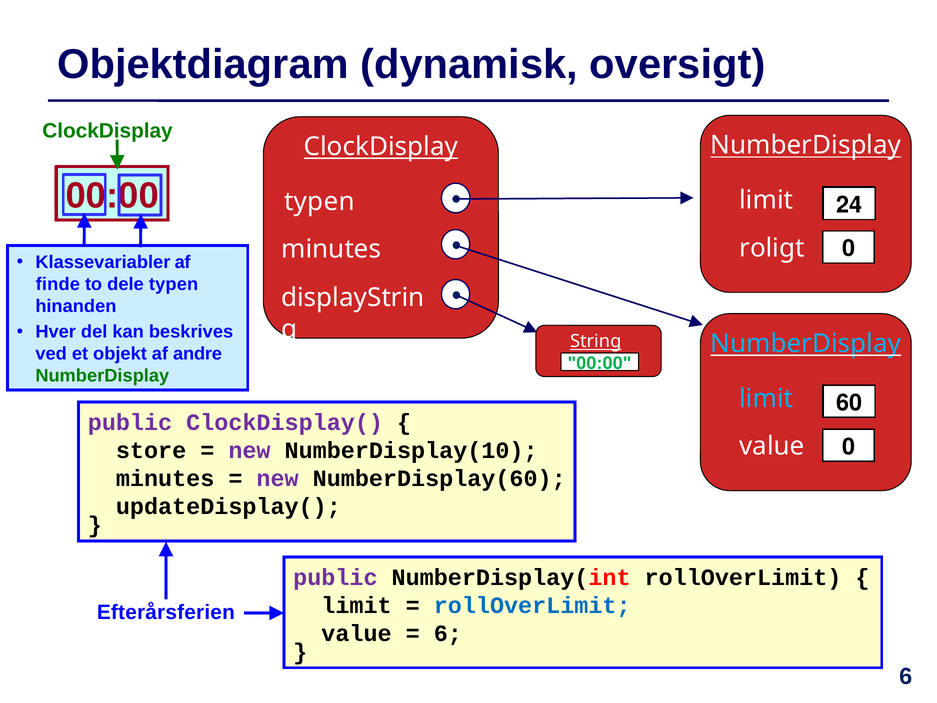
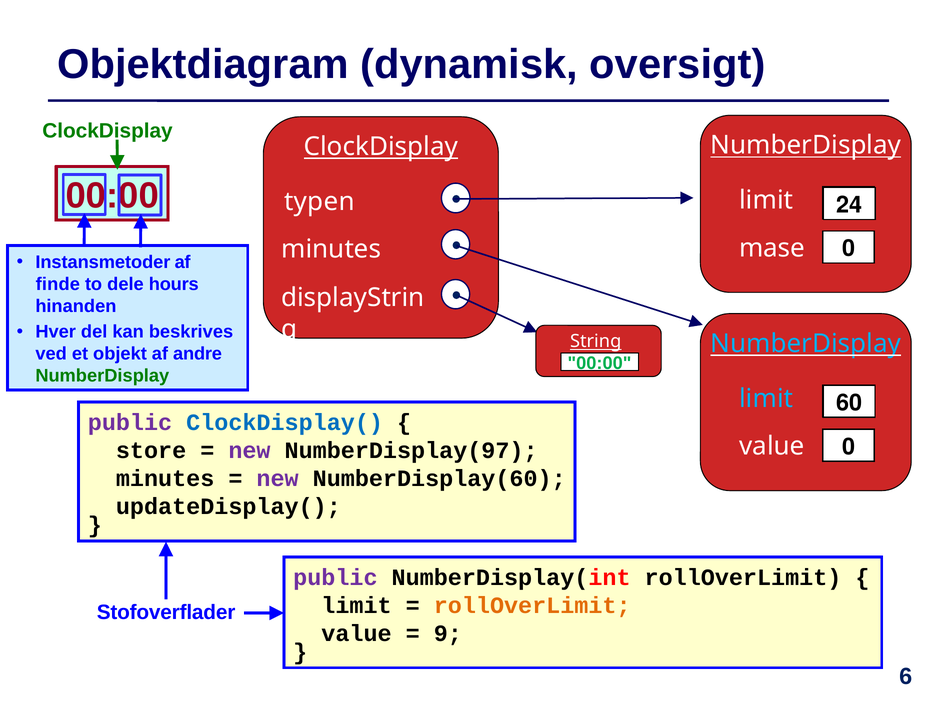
roligt: roligt -> mase
Klassevariabler: Klassevariabler -> Instansmetoder
dele typen: typen -> hours
ClockDisplay( colour: purple -> blue
NumberDisplay(10: NumberDisplay(10 -> NumberDisplay(97
rollOverLimit at (532, 605) colour: blue -> orange
Efterårsferien: Efterårsferien -> Stofoverflader
6 at (448, 633): 6 -> 9
